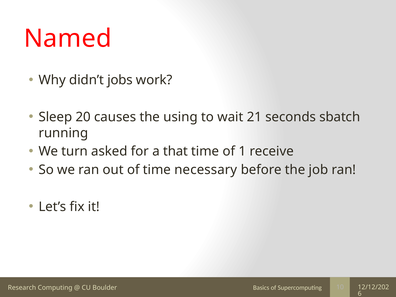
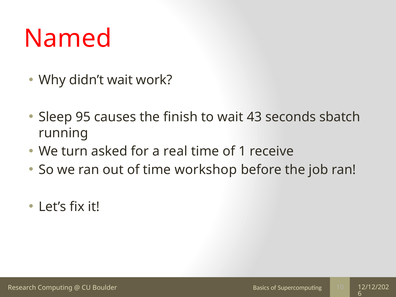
didn’t jobs: jobs -> wait
20: 20 -> 95
using: using -> finish
21: 21 -> 43
that: that -> real
necessary: necessary -> workshop
